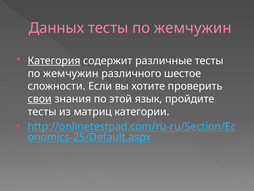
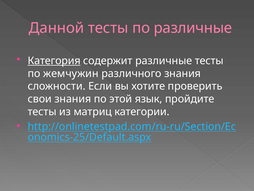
Данных: Данных -> Данной
жемчужин at (193, 28): жемчужин -> различные
различного шестое: шестое -> знания
свои underline: present -> none
